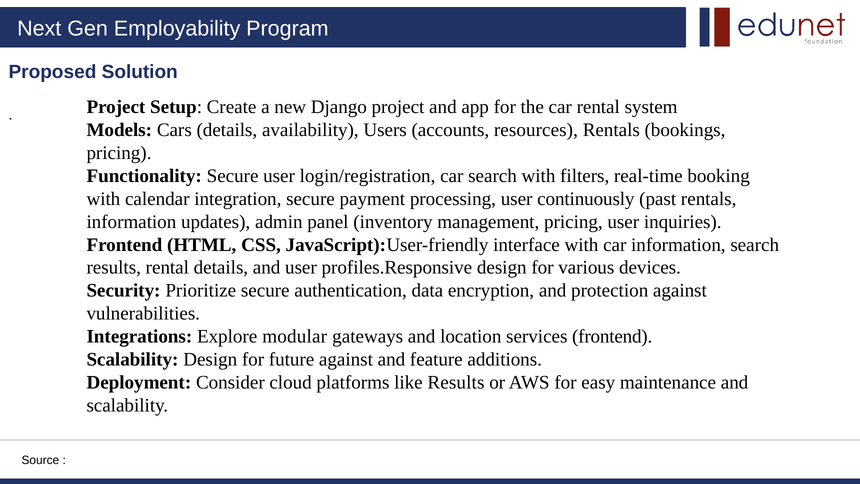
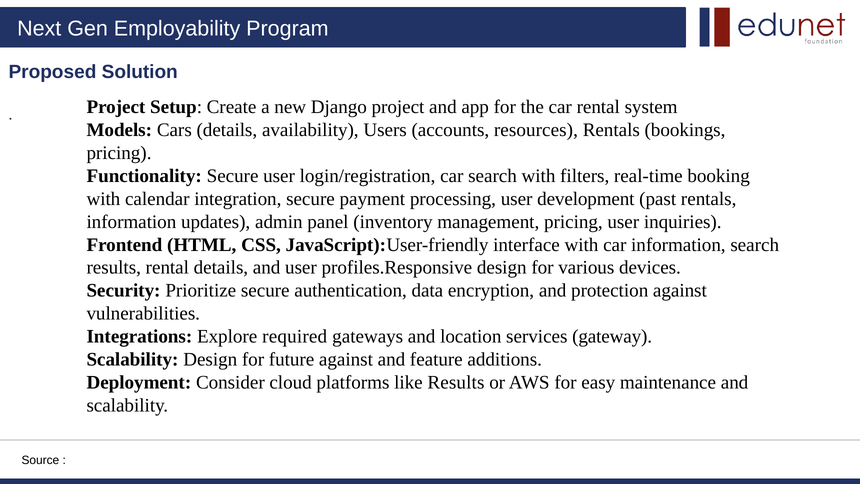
continuously: continuously -> development
modular: modular -> required
services frontend: frontend -> gateway
